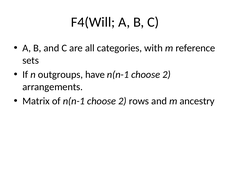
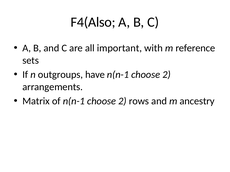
F4(Will: F4(Will -> F4(Also
categories: categories -> important
